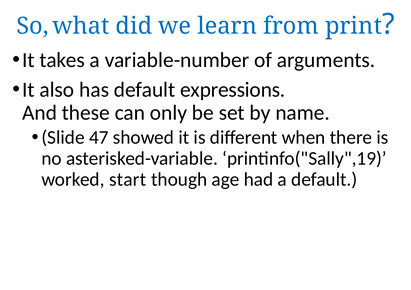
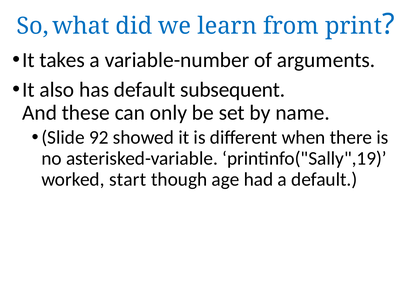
expressions: expressions -> subsequent
47: 47 -> 92
